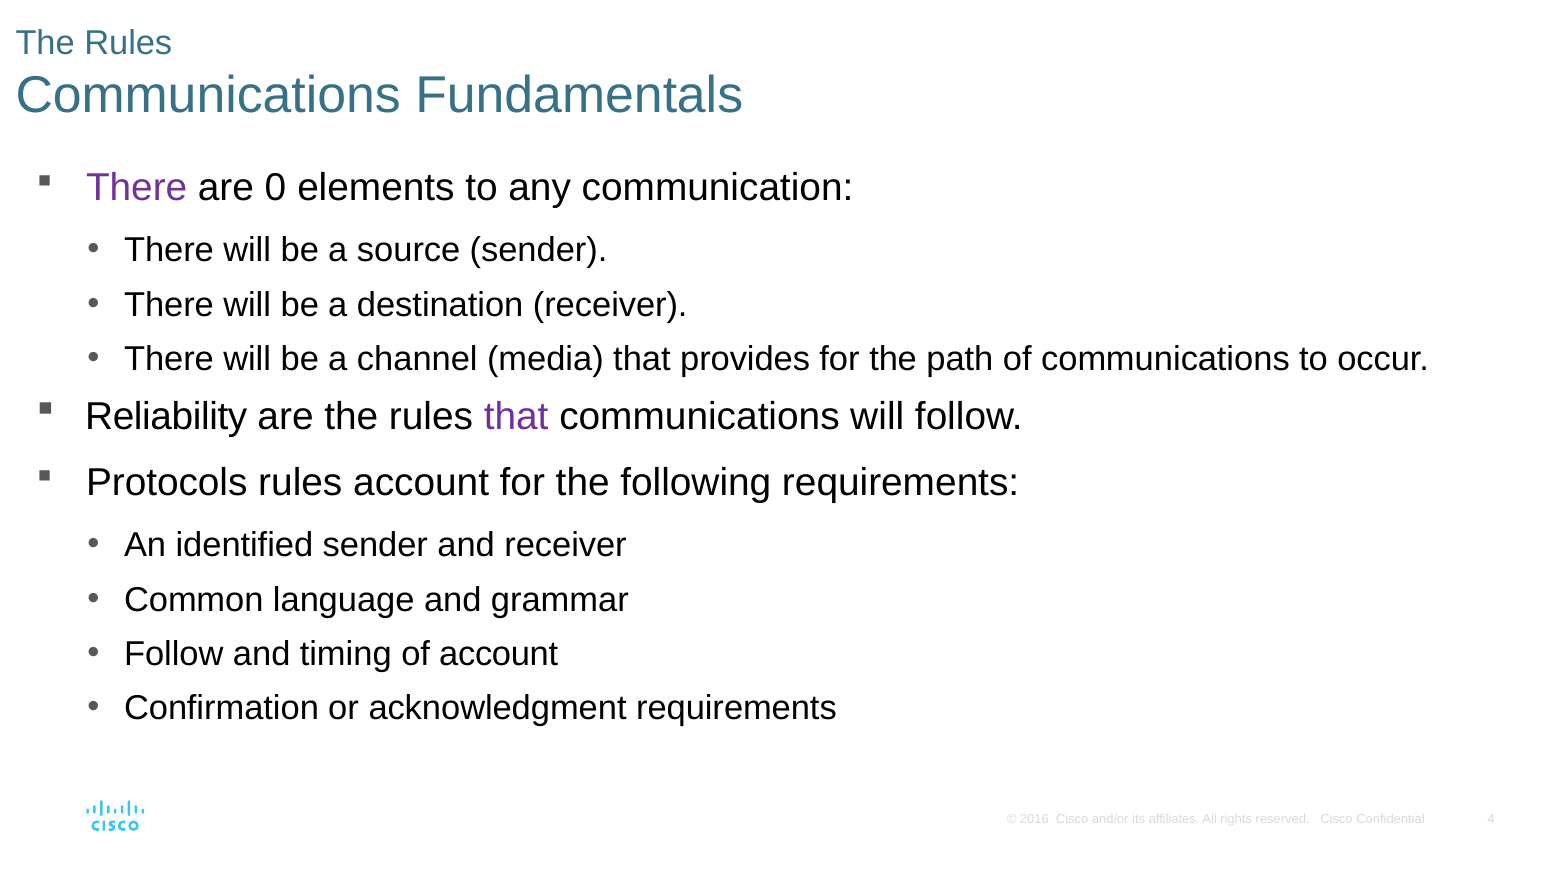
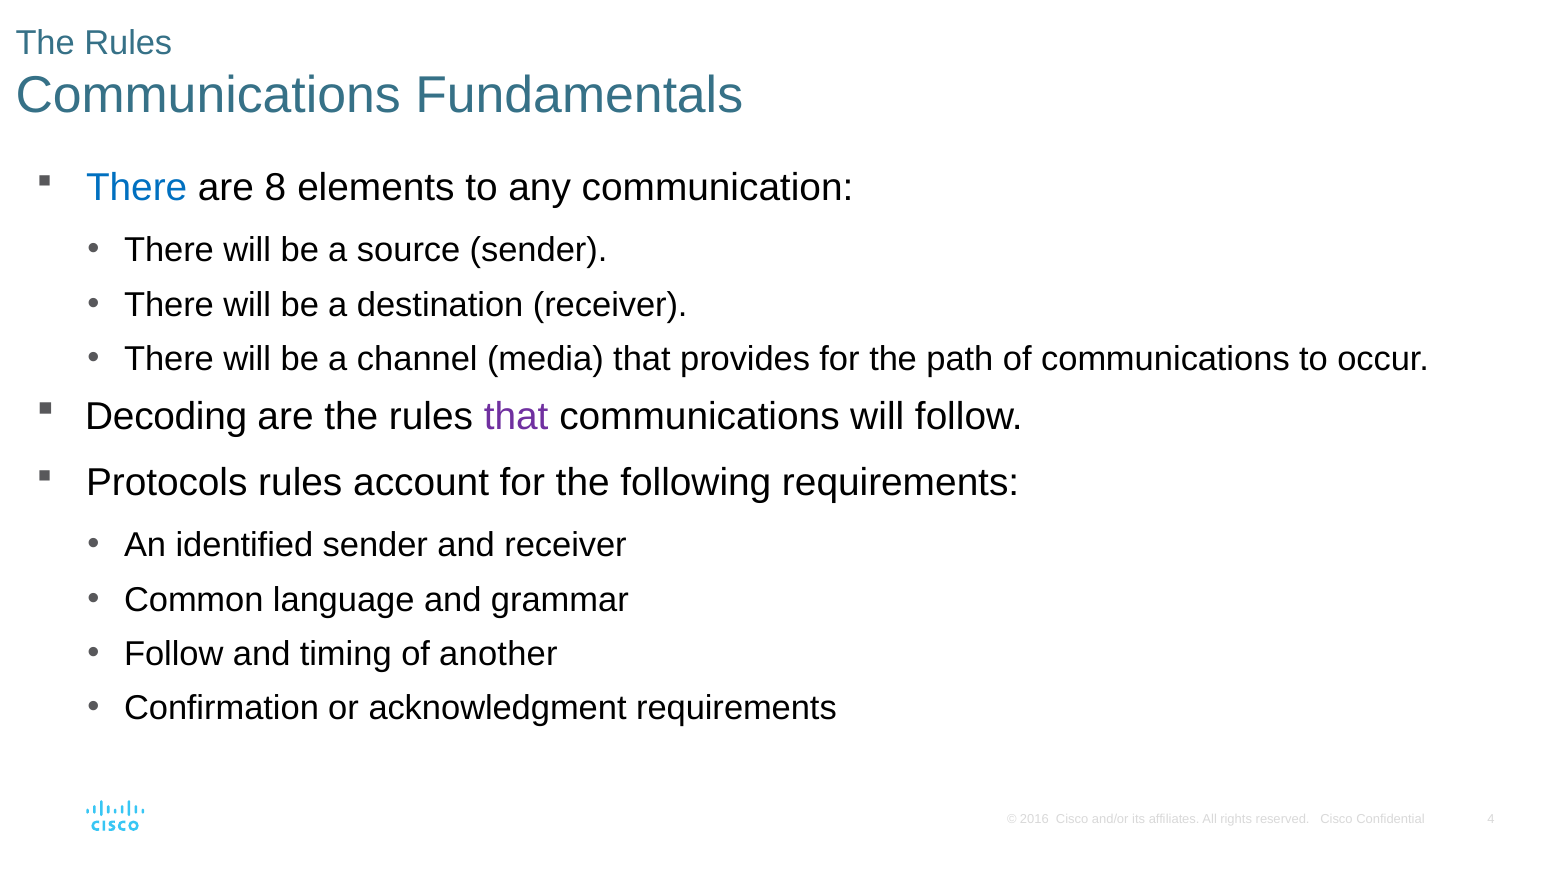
There at (137, 188) colour: purple -> blue
0: 0 -> 8
Reliability: Reliability -> Decoding
of account: account -> another
